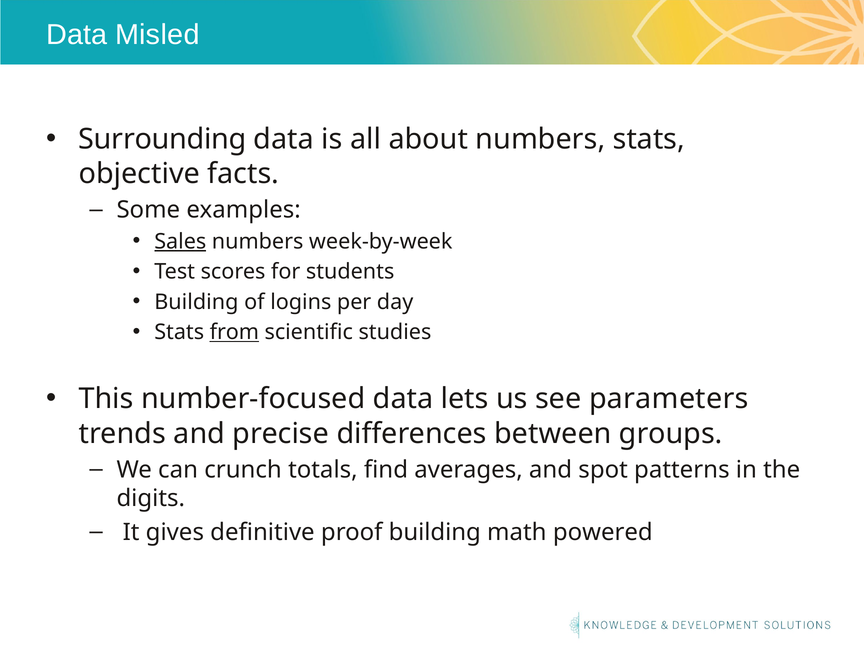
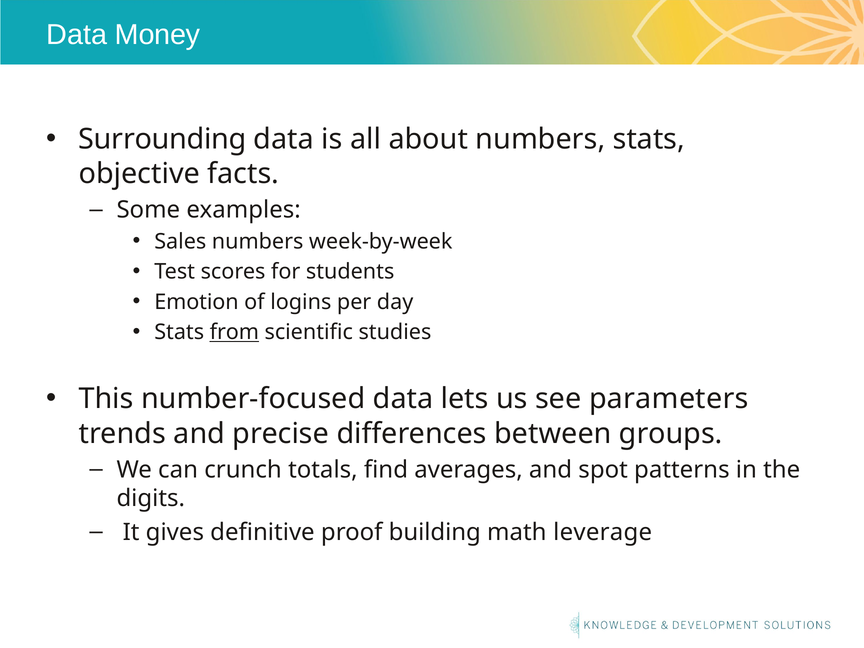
Misled: Misled -> Money
Sales underline: present -> none
Building at (196, 302): Building -> Emotion
powered: powered -> leverage
